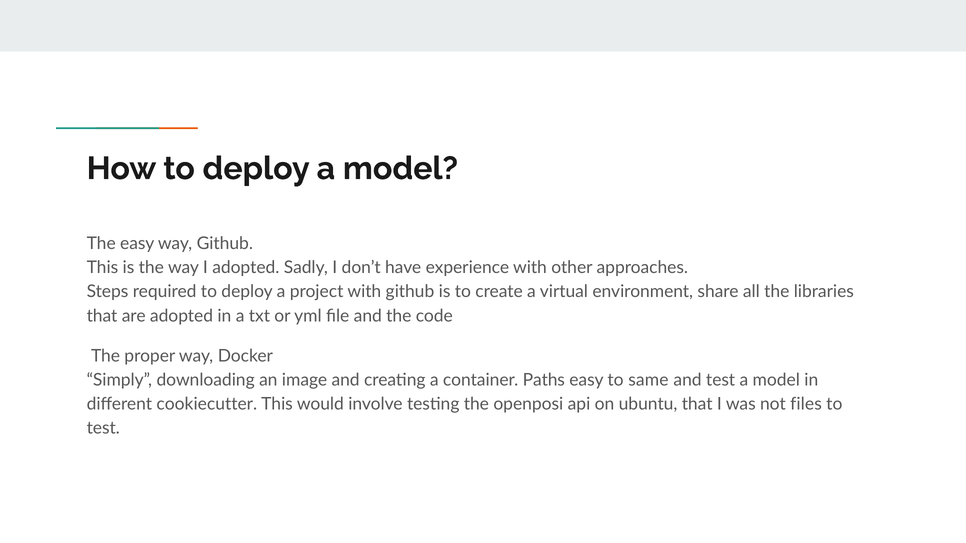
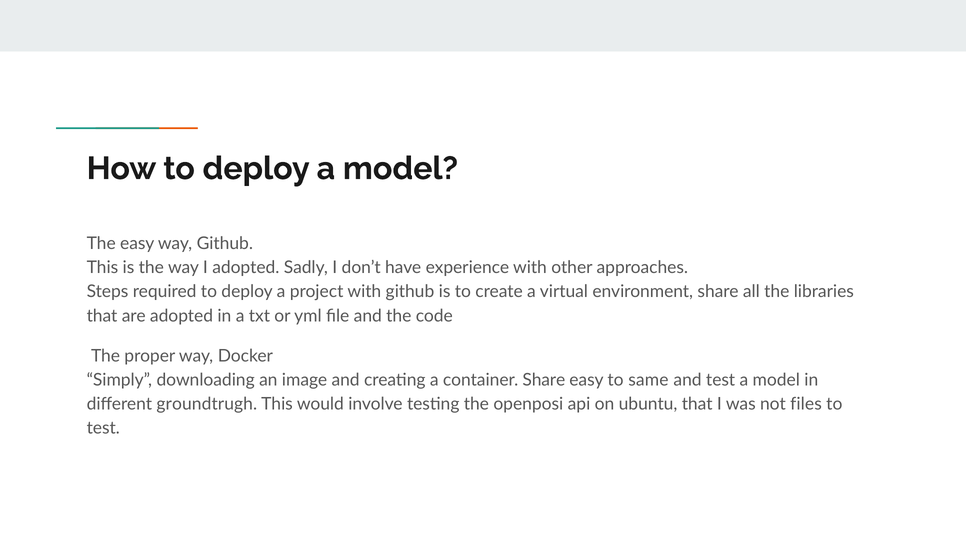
container Paths: Paths -> Share
cookiecutter: cookiecutter -> groundtrugh
